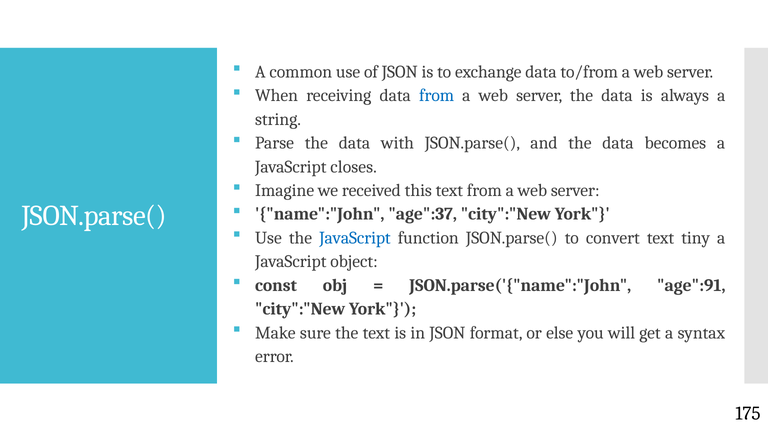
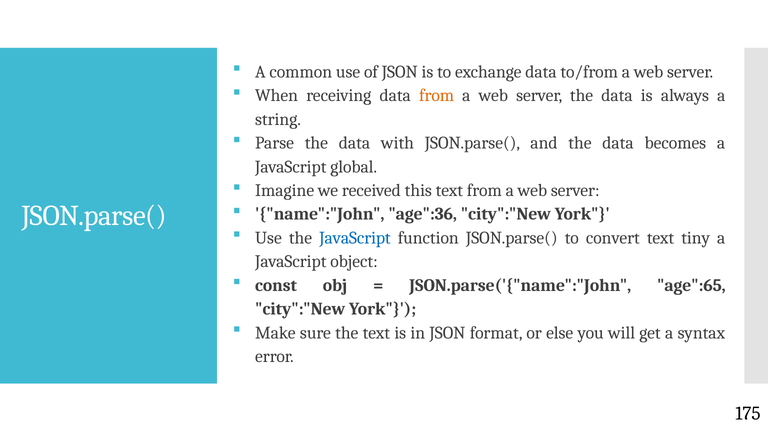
from at (437, 95) colour: blue -> orange
closes: closes -> global
age":37: age":37 -> age":36
age":91: age":91 -> age":65
